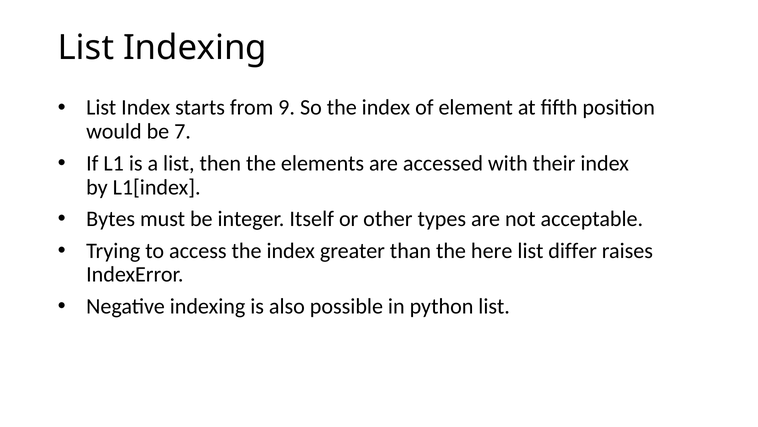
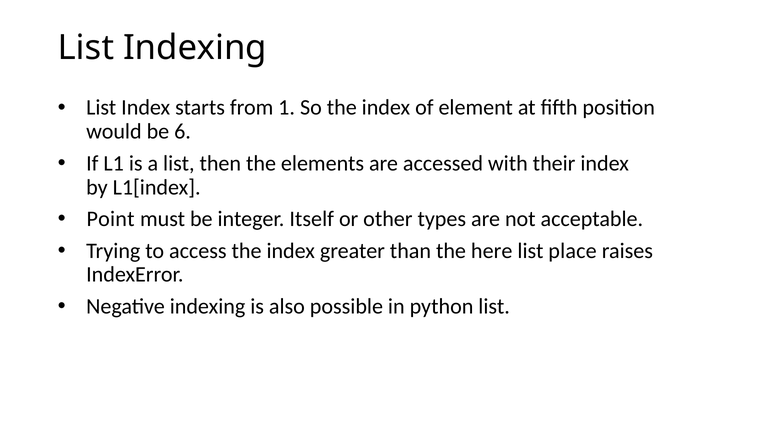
9: 9 -> 1
7: 7 -> 6
Bytes: Bytes -> Point
differ: differ -> place
